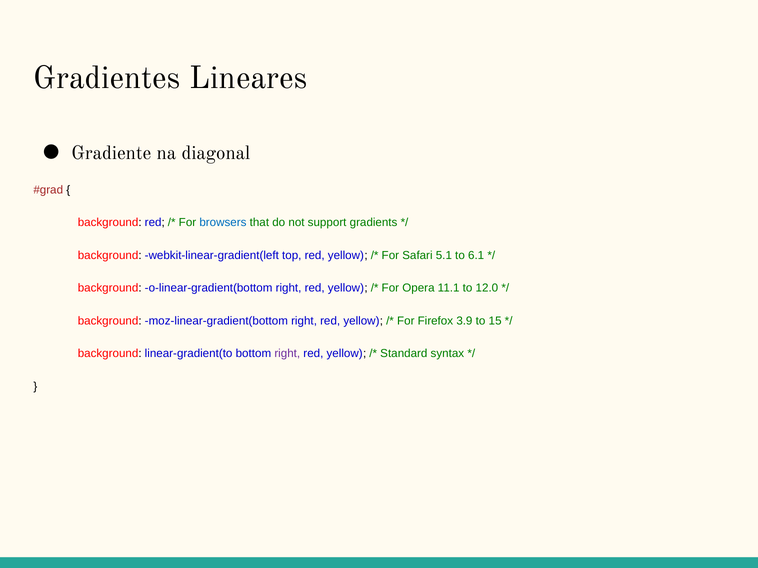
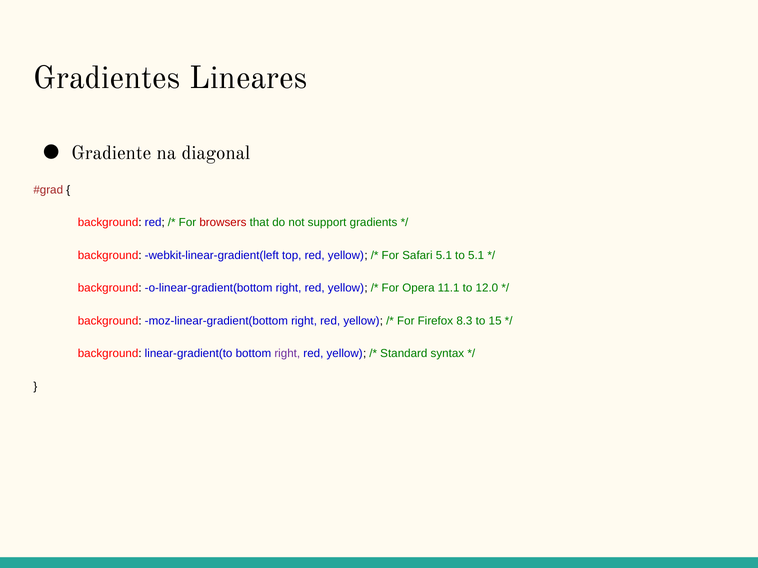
browsers colour: blue -> red
to 6.1: 6.1 -> 5.1
3.9: 3.9 -> 8.3
